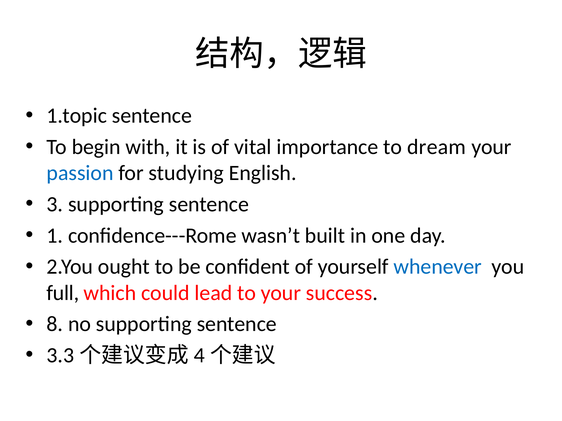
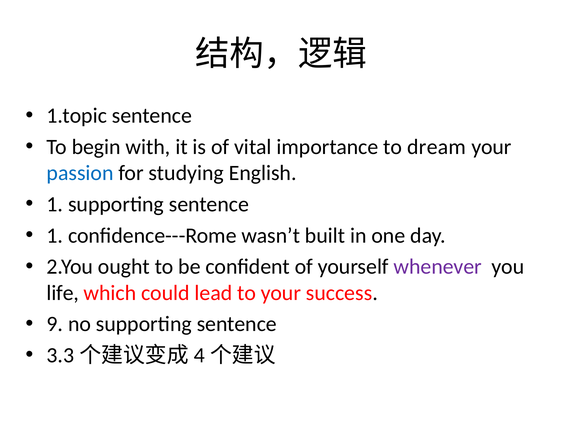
3 at (55, 205): 3 -> 1
whenever colour: blue -> purple
full: full -> life
8: 8 -> 9
